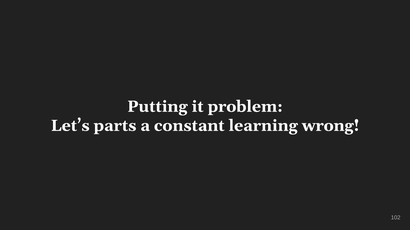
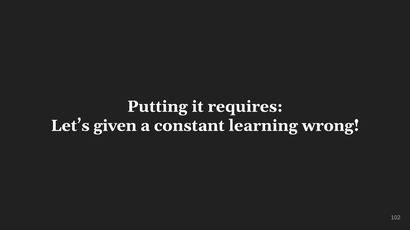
problem: problem -> requires
parts: parts -> given
